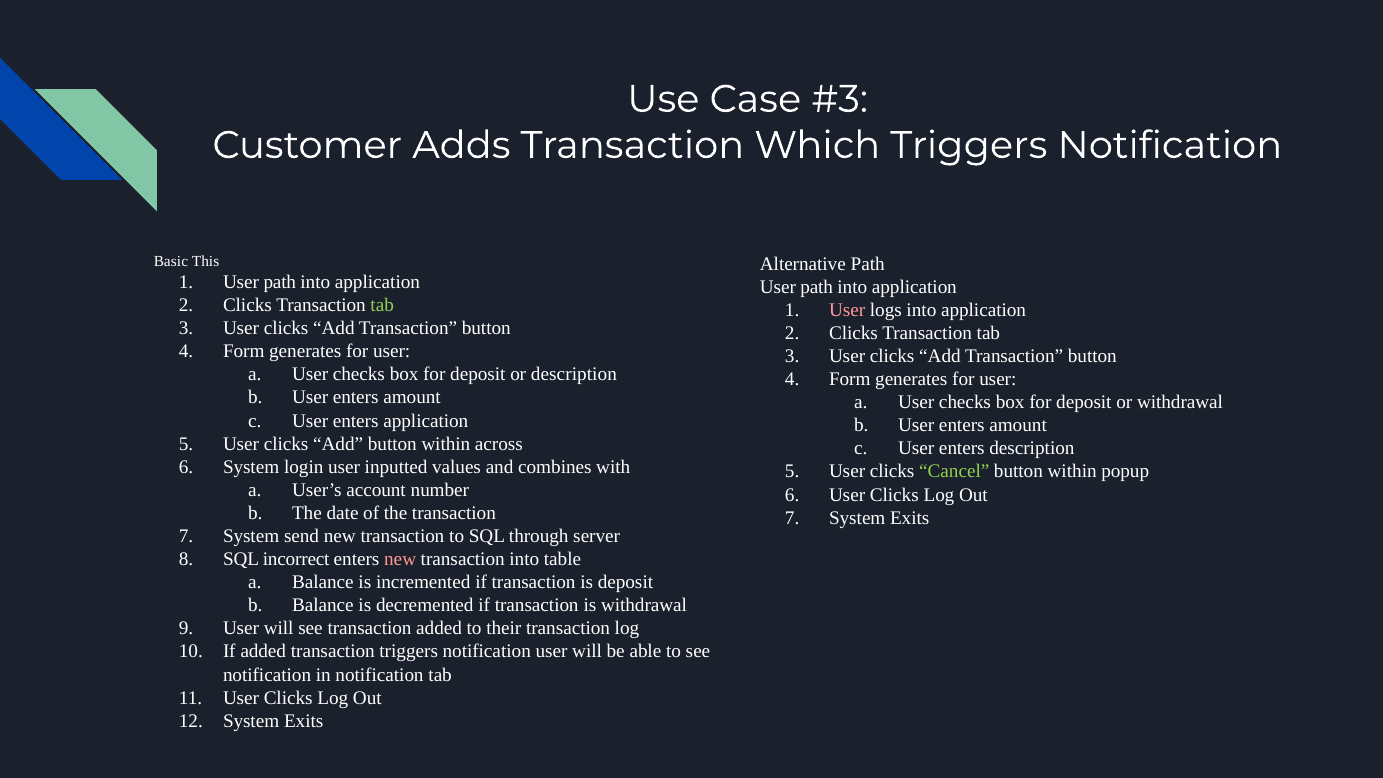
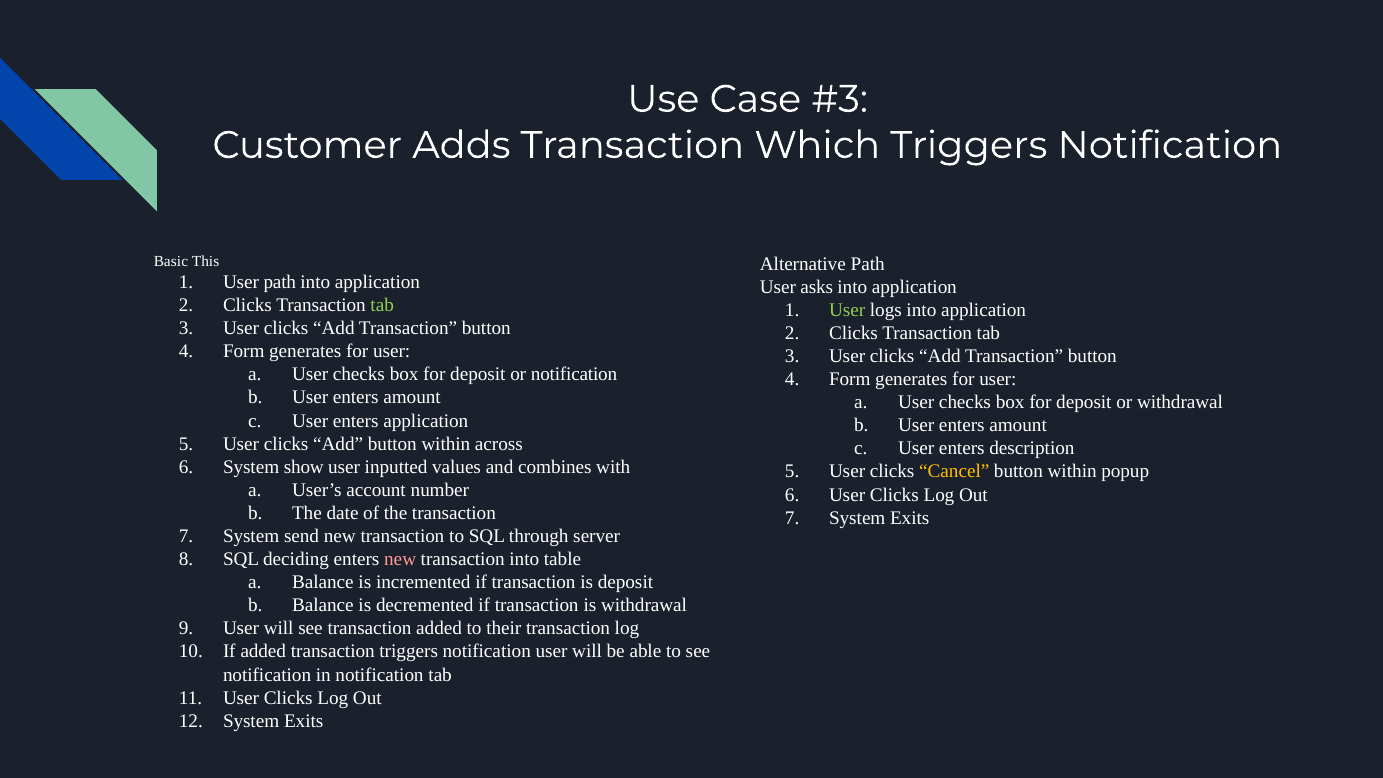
path at (817, 287): path -> asks
User at (847, 310) colour: pink -> light green
or description: description -> notification
login: login -> show
Cancel colour: light green -> yellow
incorrect: incorrect -> deciding
